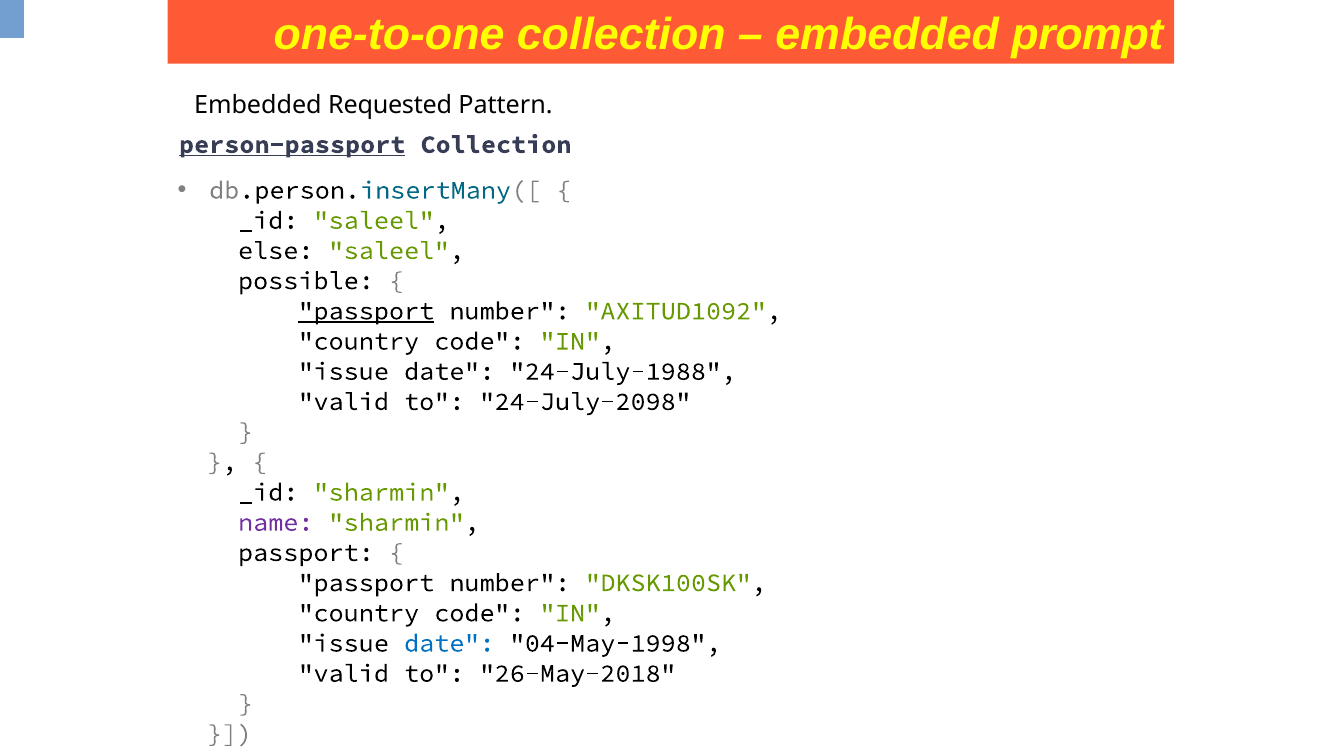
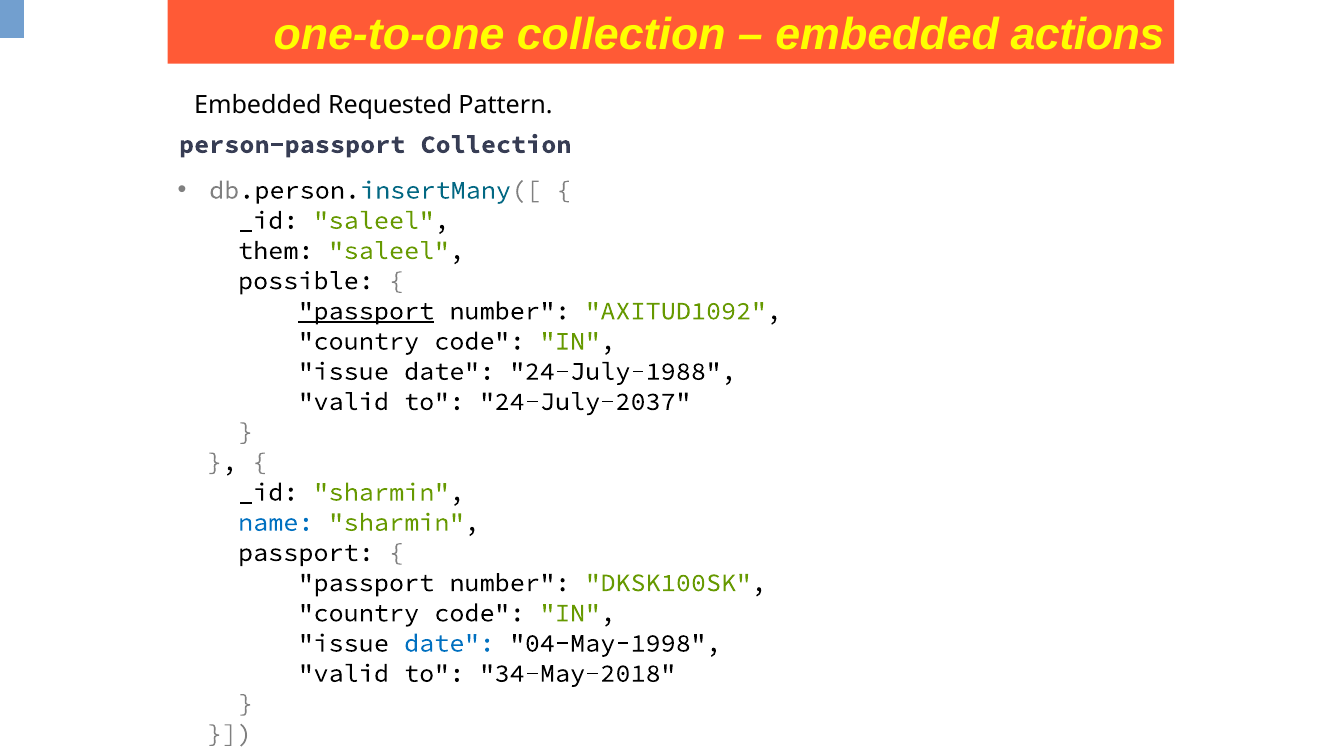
prompt: prompt -> actions
person-passport underline: present -> none
else: else -> them
24-July-2098: 24-July-2098 -> 24-July-2037
name colour: purple -> blue
26-May-2018: 26-May-2018 -> 34-May-2018
